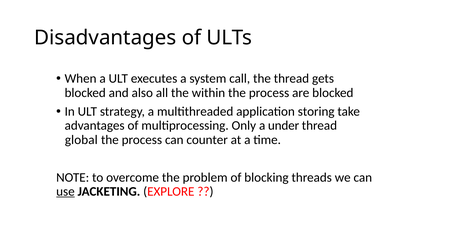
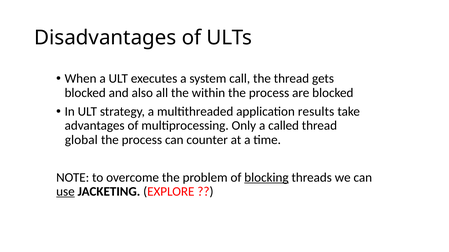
storing: storing -> results
under: under -> called
blocking underline: none -> present
